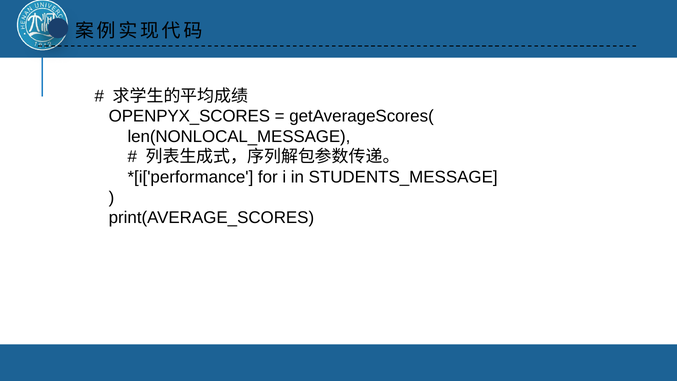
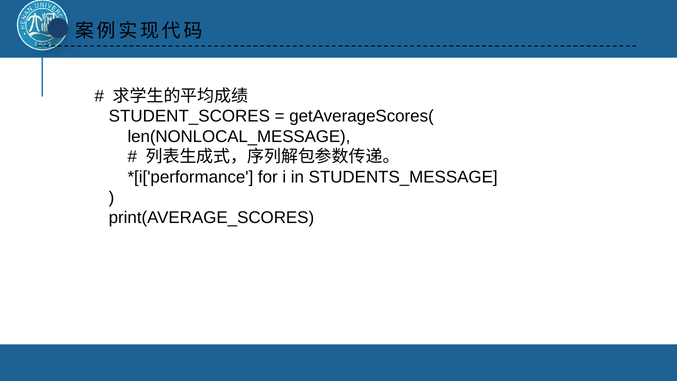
OPENPYX_SCORES: OPENPYX_SCORES -> STUDENT_SCORES
